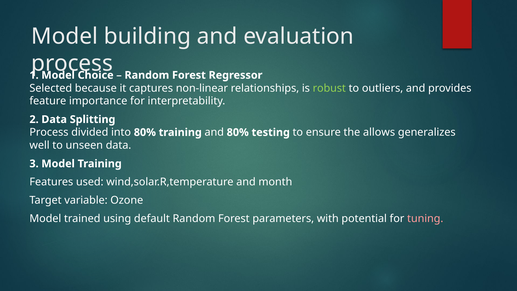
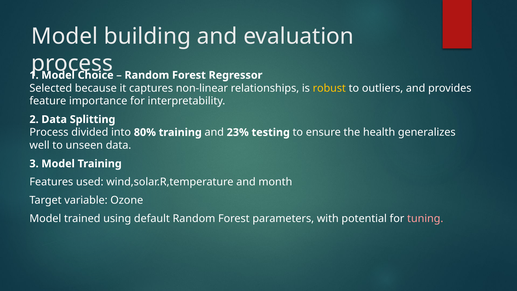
robust colour: light green -> yellow
and 80%: 80% -> 23%
allows: allows -> health
